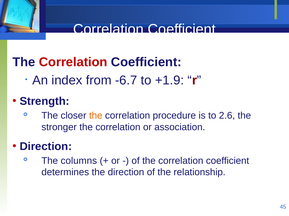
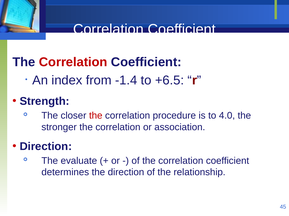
-6.7: -6.7 -> -1.4
+1.9: +1.9 -> +6.5
the at (96, 116) colour: orange -> red
2.6: 2.6 -> 4.0
columns: columns -> evaluate
